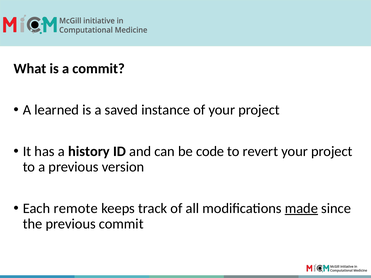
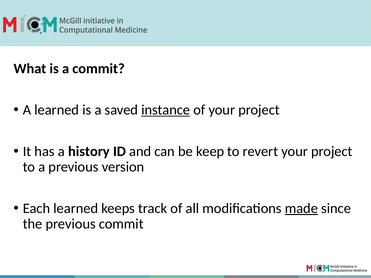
instance underline: none -> present
code: code -> keep
Each remote: remote -> learned
